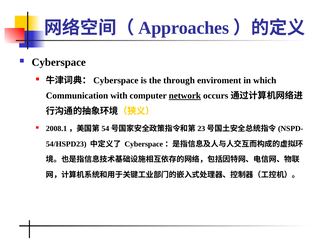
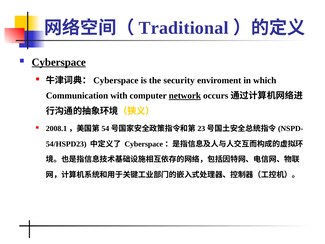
Approaches: Approaches -> Traditional
Cyberspace underline: none -> present
through: through -> security
